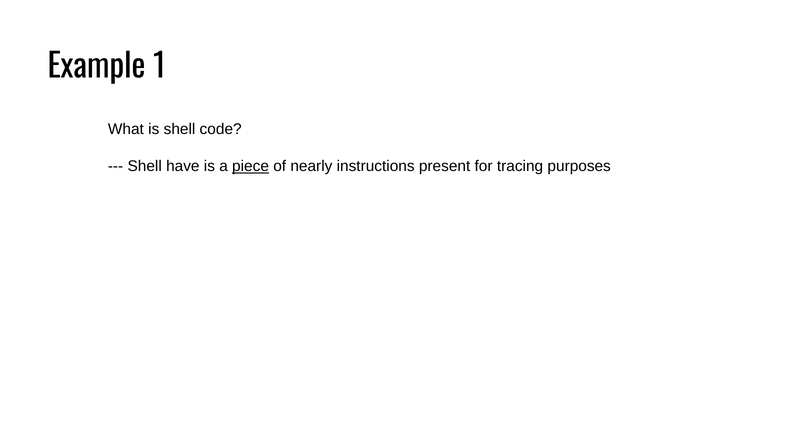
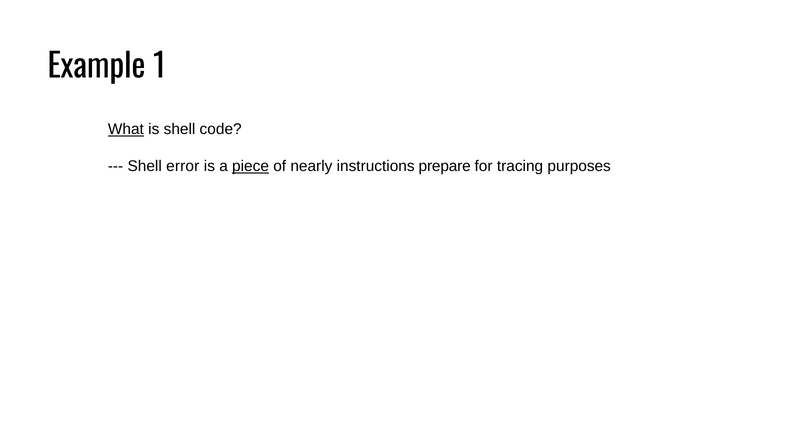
What underline: none -> present
have: have -> error
present: present -> prepare
